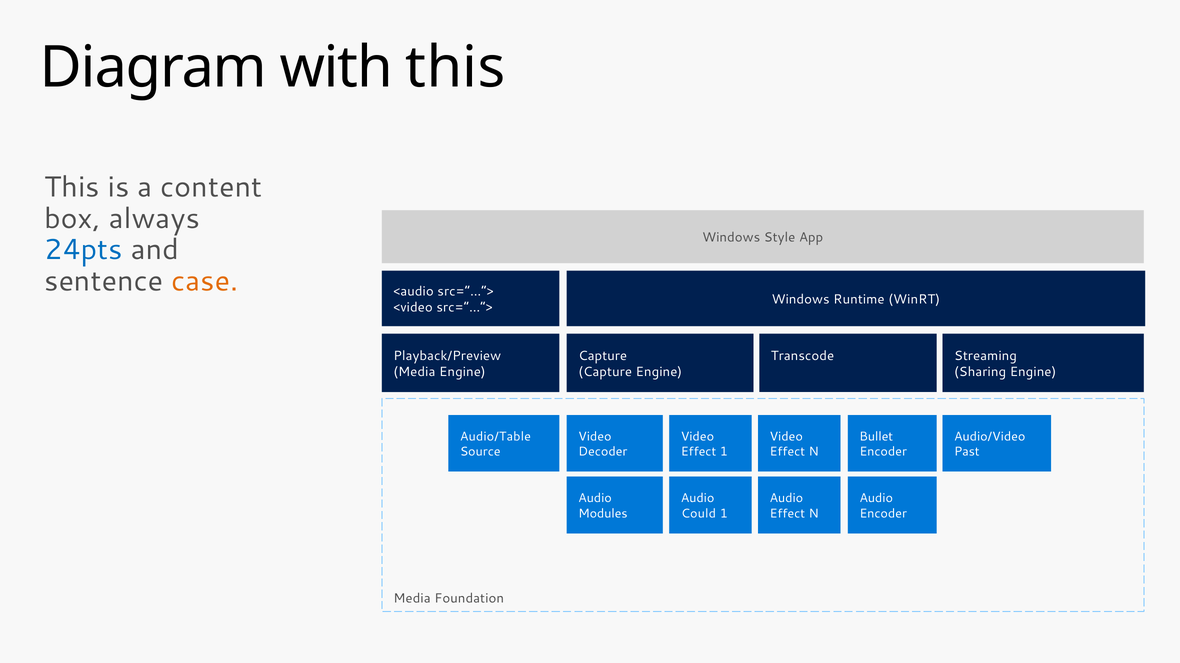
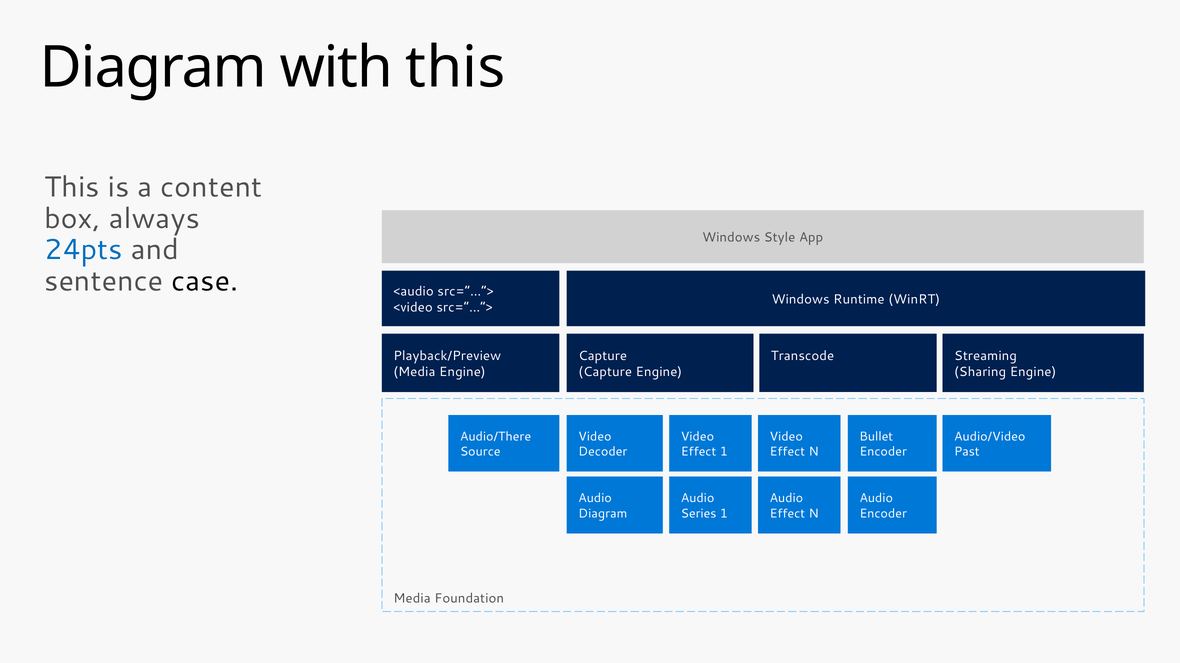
case colour: orange -> black
Audio/Table: Audio/Table -> Audio/There
Modules at (603, 514): Modules -> Diagram
Could: Could -> Series
